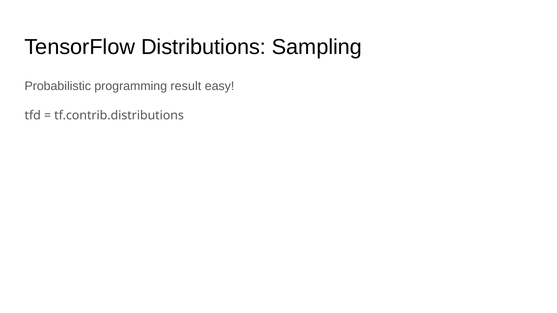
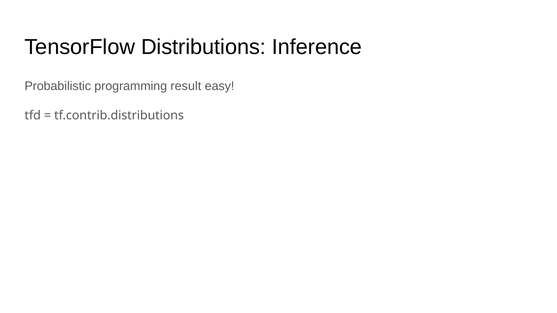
Sampling: Sampling -> Inference
